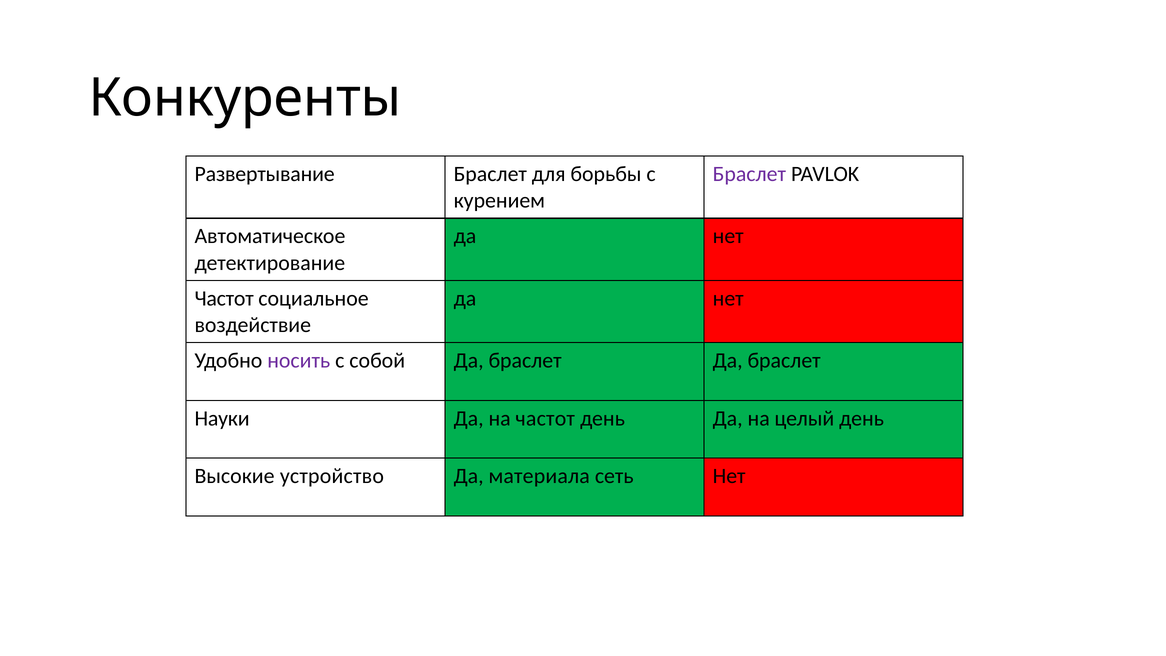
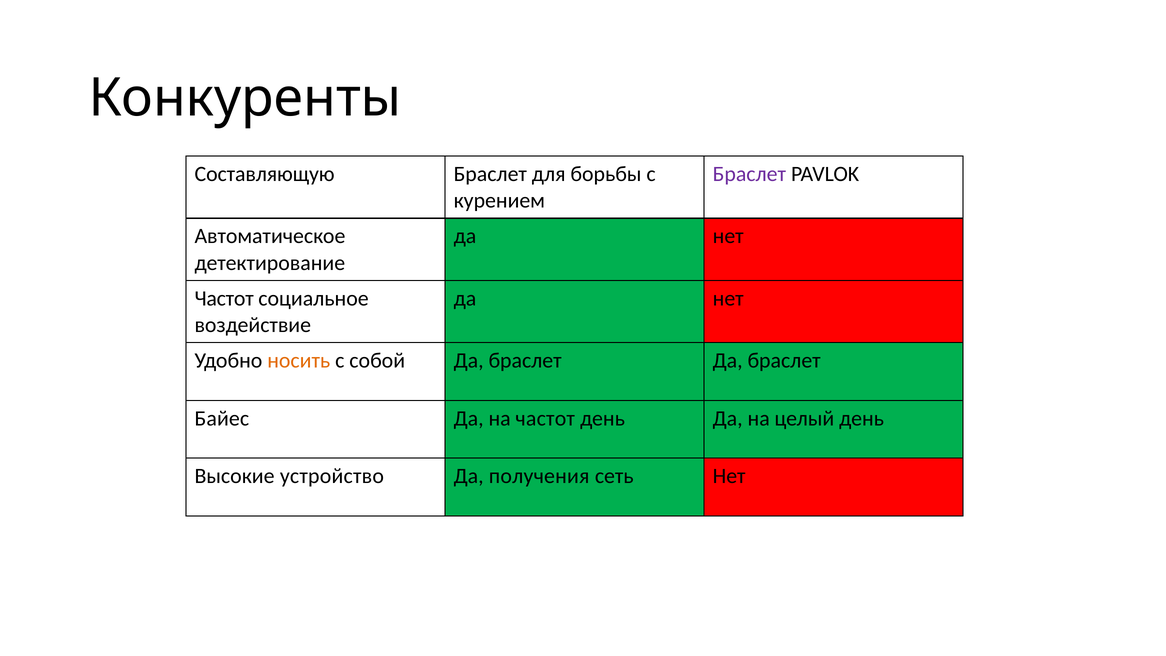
Развертывание: Развертывание -> Составляющую
носить colour: purple -> orange
Науки: Науки -> Байес
материала: материала -> получения
